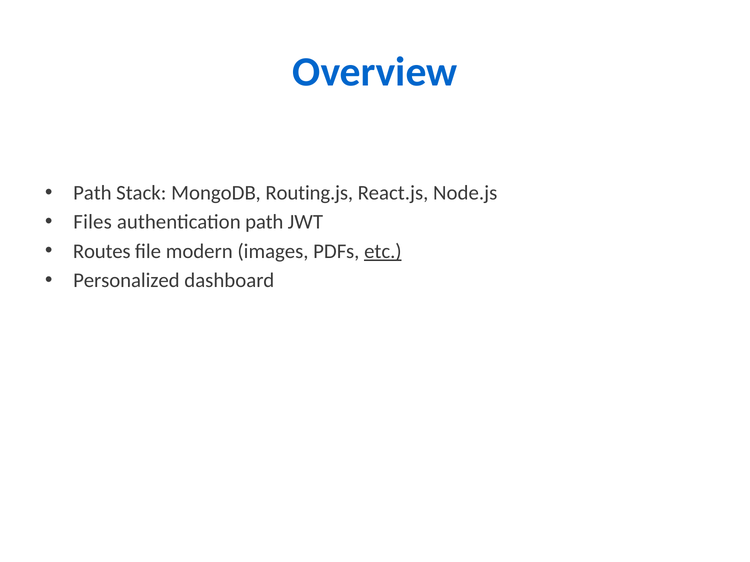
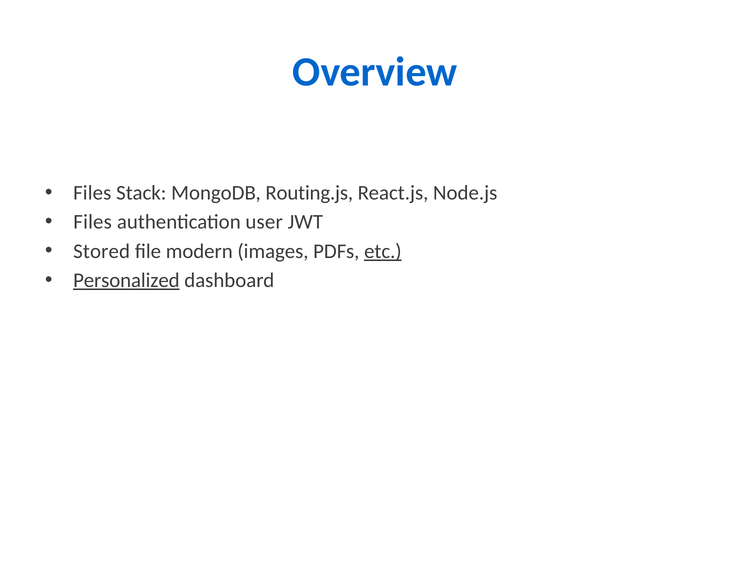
Path at (92, 193): Path -> Files
authentication path: path -> user
Routes: Routes -> Stored
Personalized underline: none -> present
